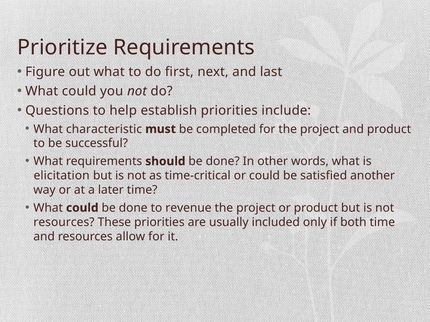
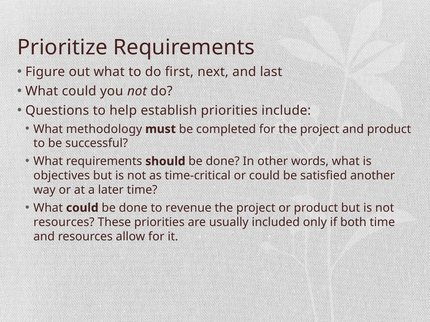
characteristic: characteristic -> methodology
elicitation: elicitation -> objectives
